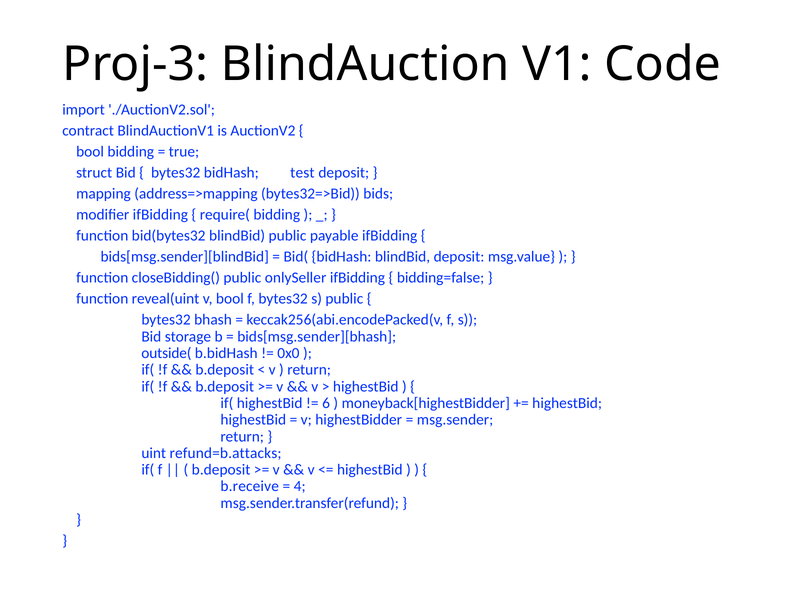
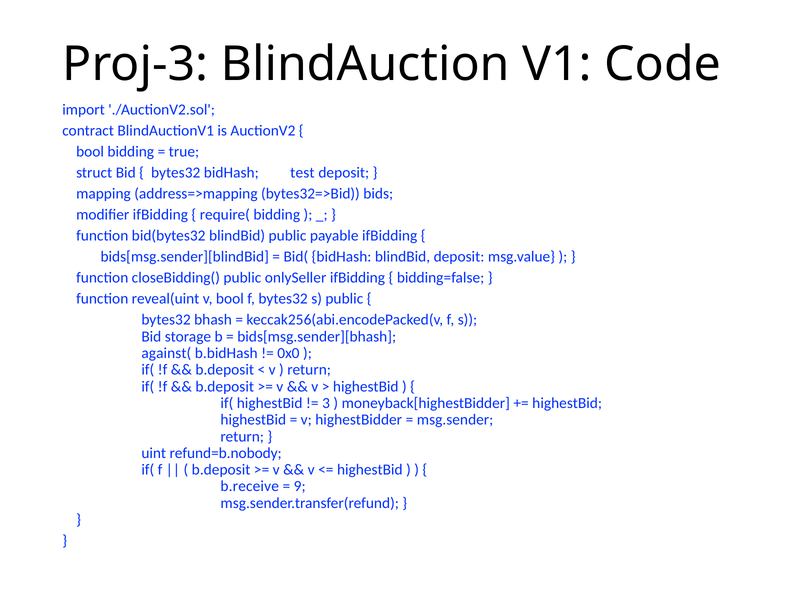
outside(: outside( -> against(
6: 6 -> 3
refund=b.attacks: refund=b.attacks -> refund=b.nobody
4: 4 -> 9
